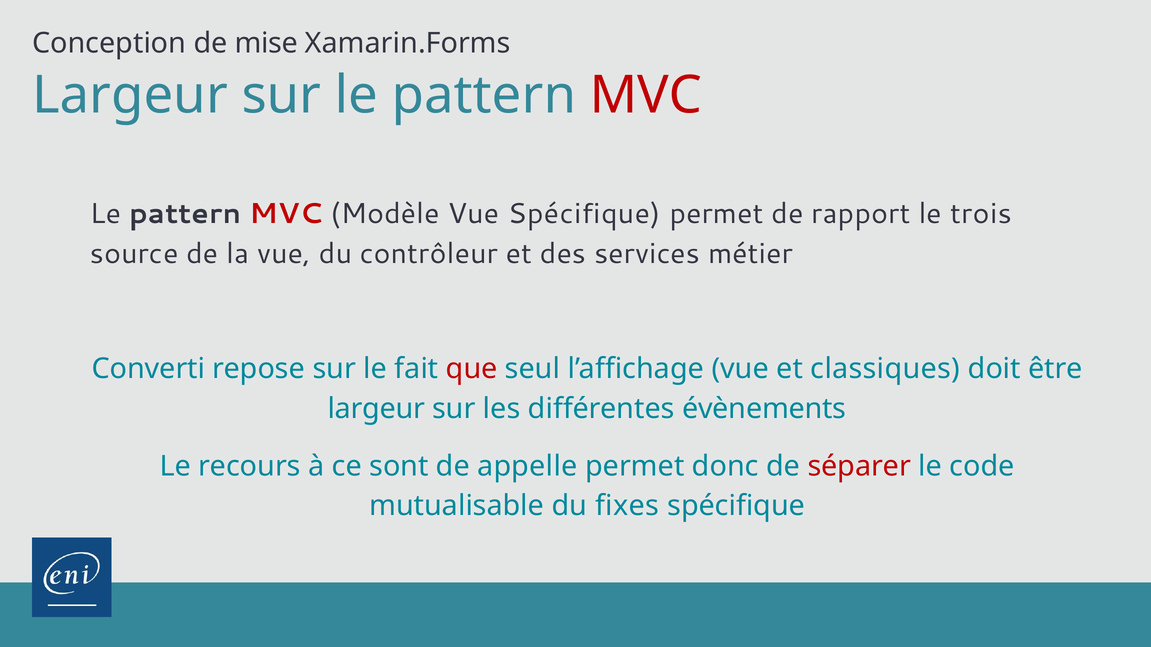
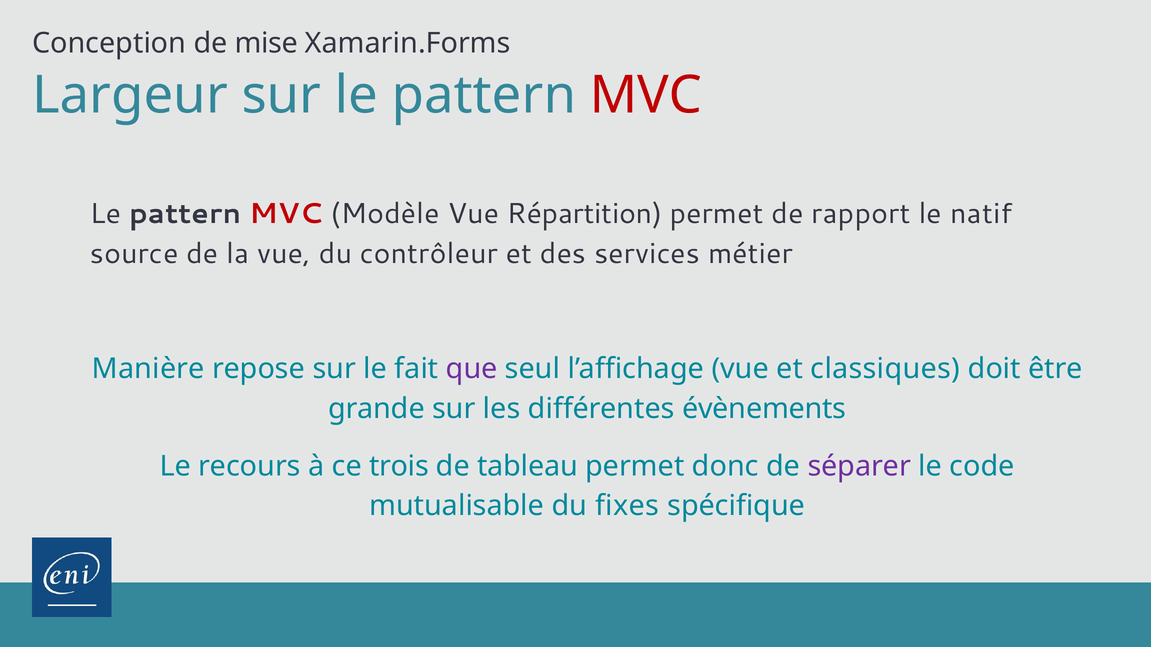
Vue Spécifique: Spécifique -> Répartition
trois: trois -> natif
Converti: Converti -> Manière
que colour: red -> purple
largeur at (376, 409): largeur -> grande
sont: sont -> trois
appelle: appelle -> tableau
séparer colour: red -> purple
